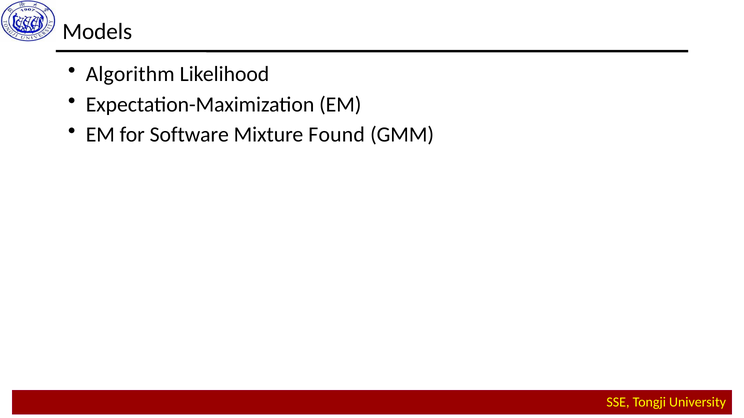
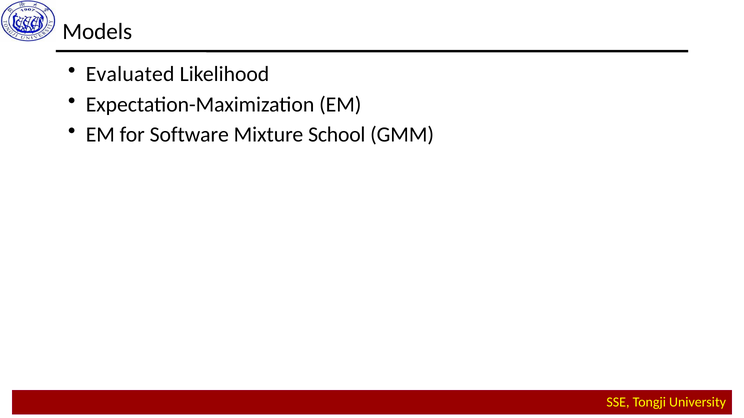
Algorithm: Algorithm -> Evaluated
Found: Found -> School
